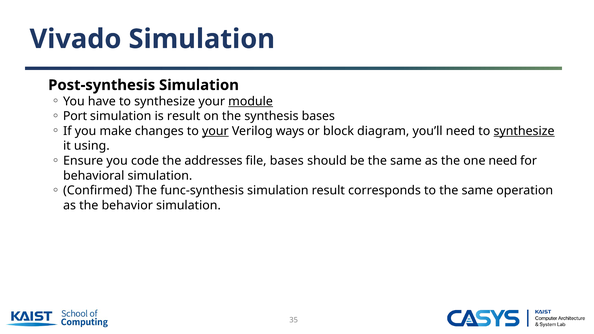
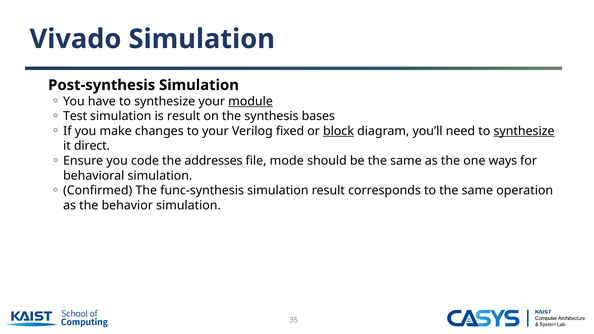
Port: Port -> Test
your at (215, 131) underline: present -> none
ways: ways -> fixed
block underline: none -> present
using: using -> direct
file bases: bases -> mode
one need: need -> ways
